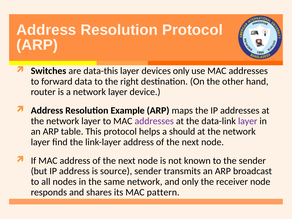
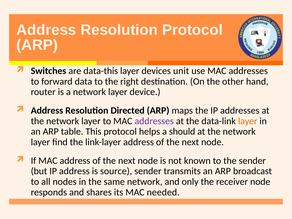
devices only: only -> unit
Example: Example -> Directed
layer at (248, 121) colour: purple -> orange
pattern: pattern -> needed
